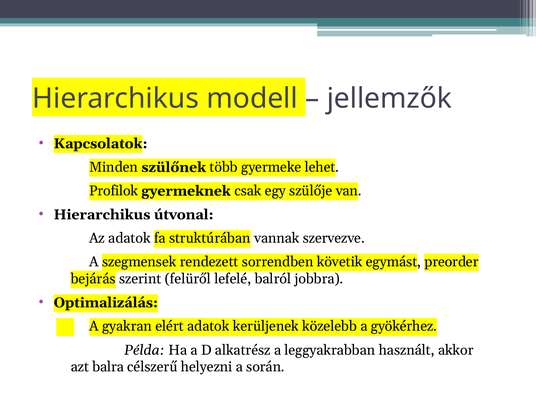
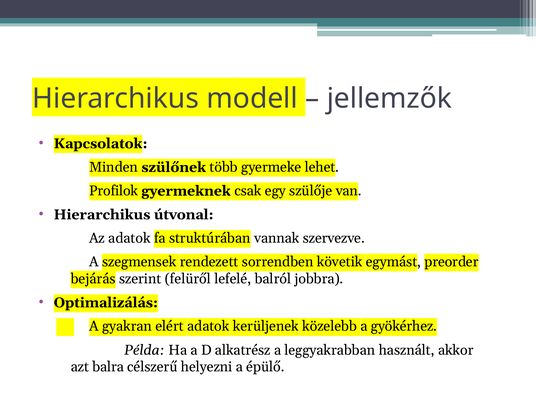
során: során -> épülő
